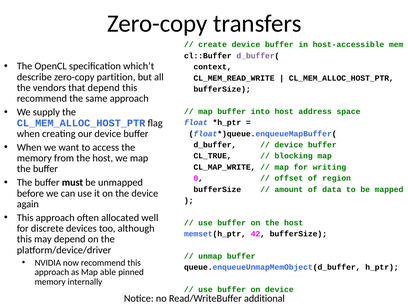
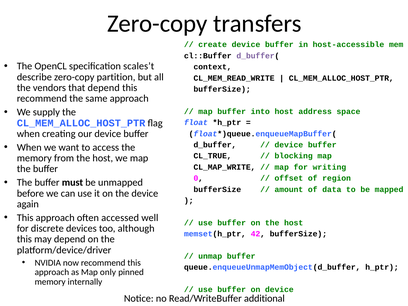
which’t: which’t -> scales’t
allocated: allocated -> accessed
able: able -> only
